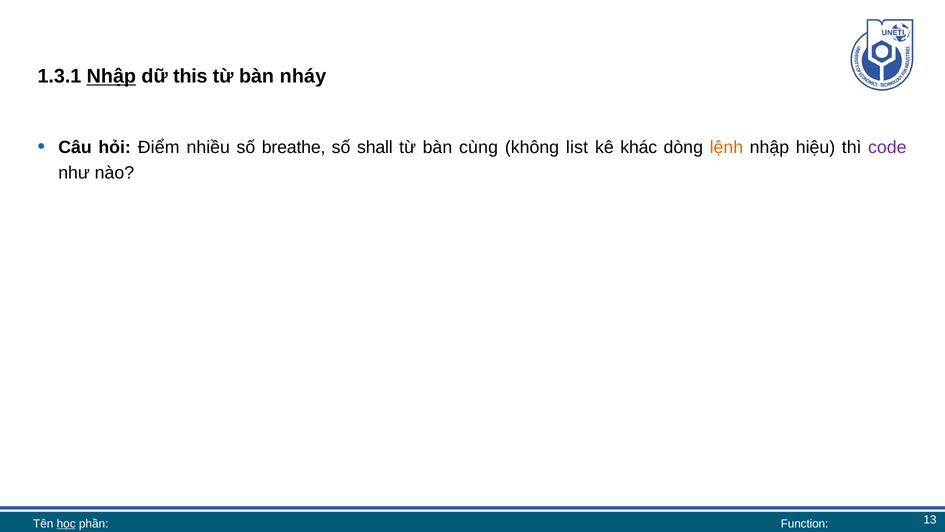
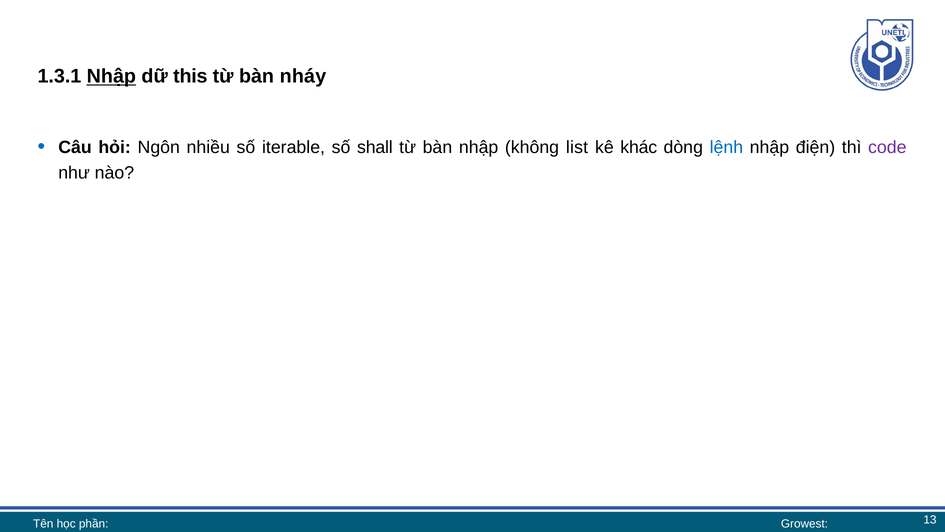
Điểm: Điểm -> Ngôn
breathe: breathe -> iterable
bàn cùng: cùng -> nhập
lệnh colour: orange -> blue
hiệu: hiệu -> điện
học underline: present -> none
Function: Function -> Growest
